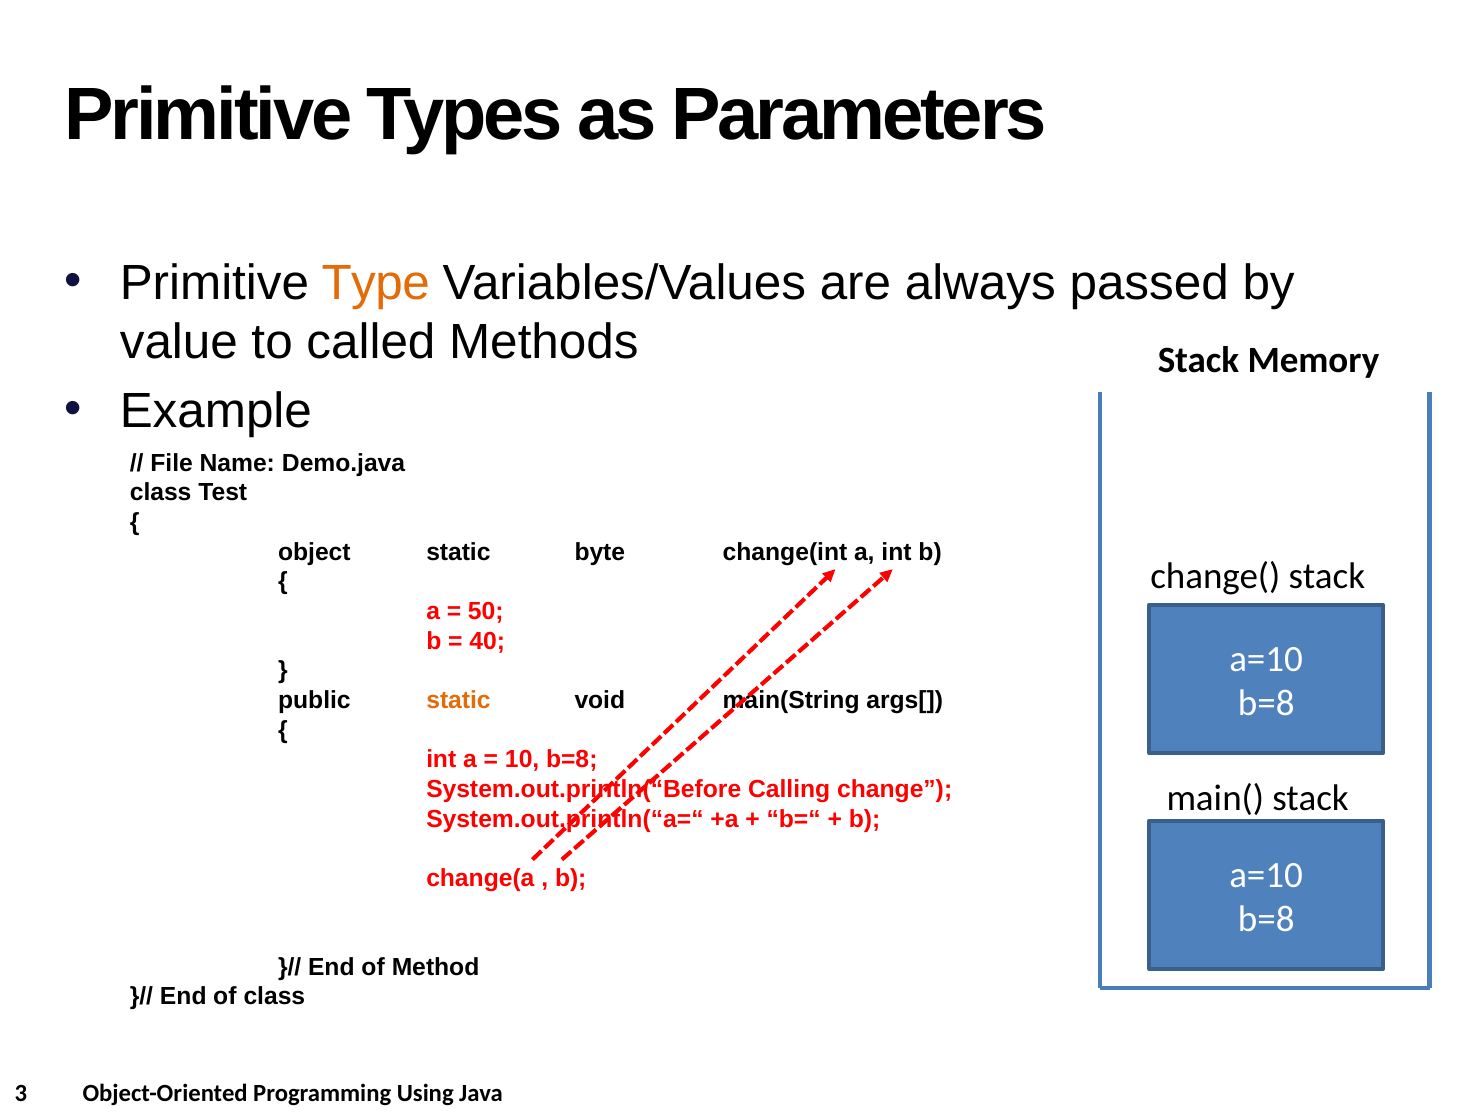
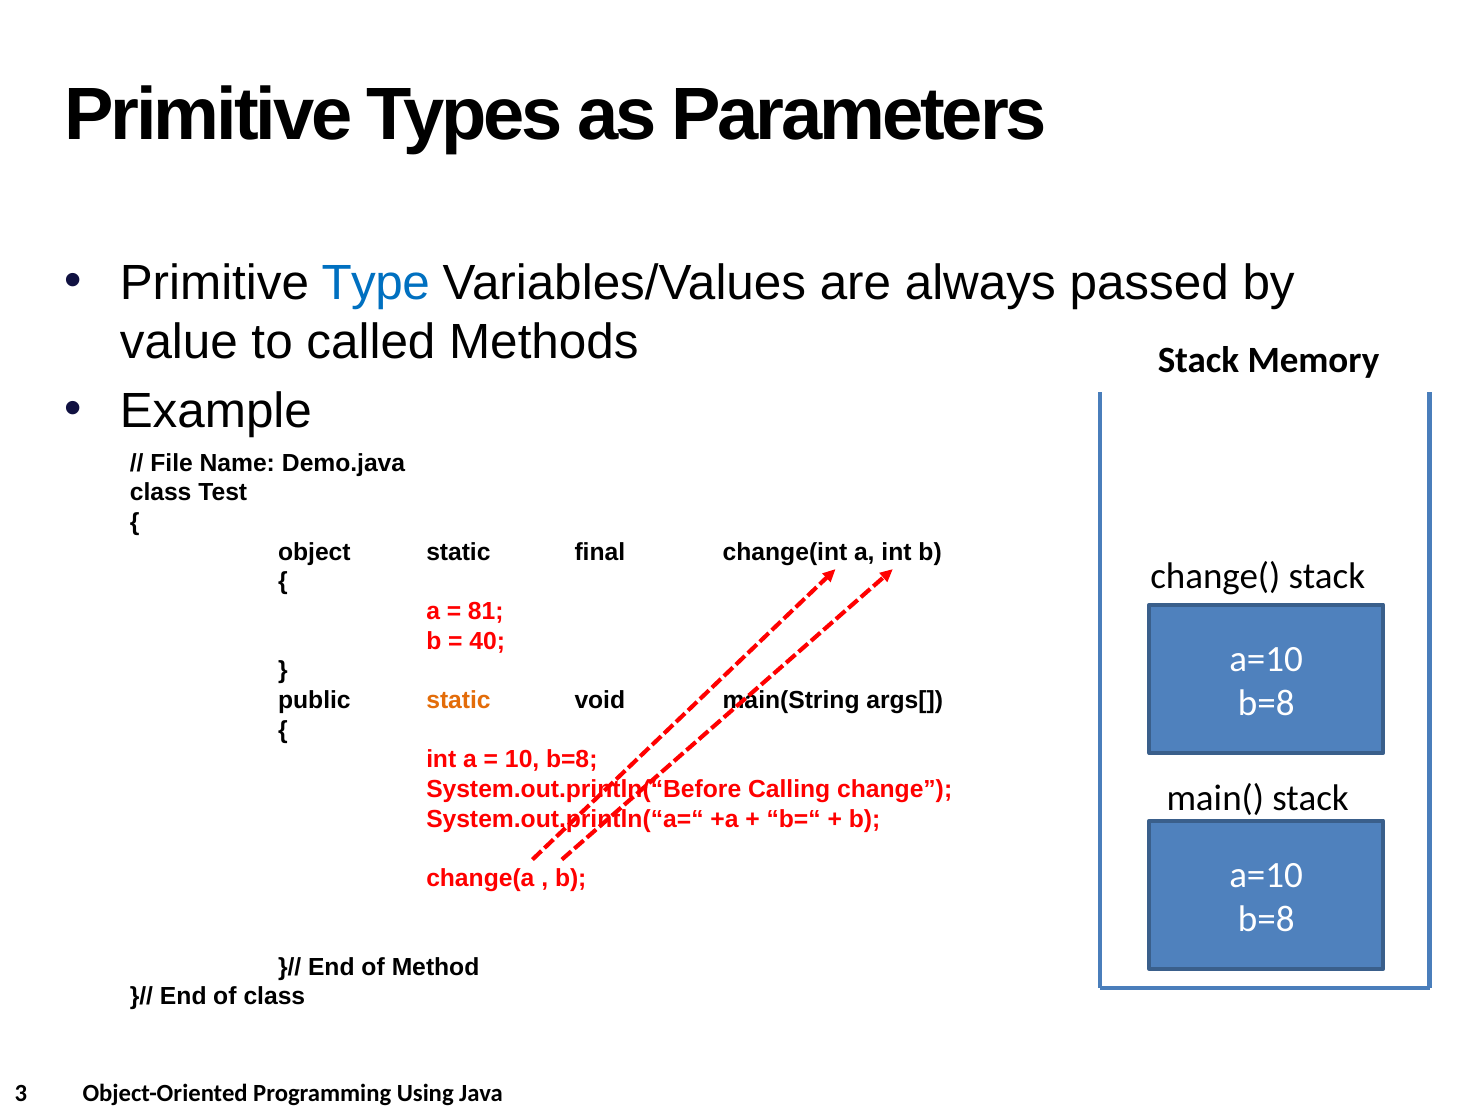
Type colour: orange -> blue
byte: byte -> final
50: 50 -> 81
